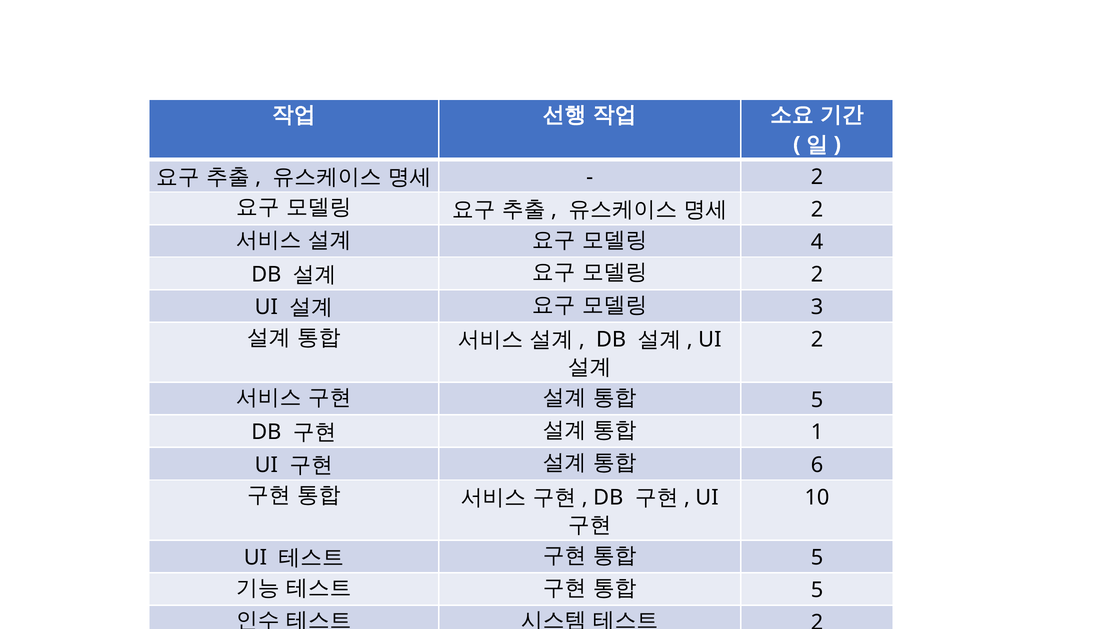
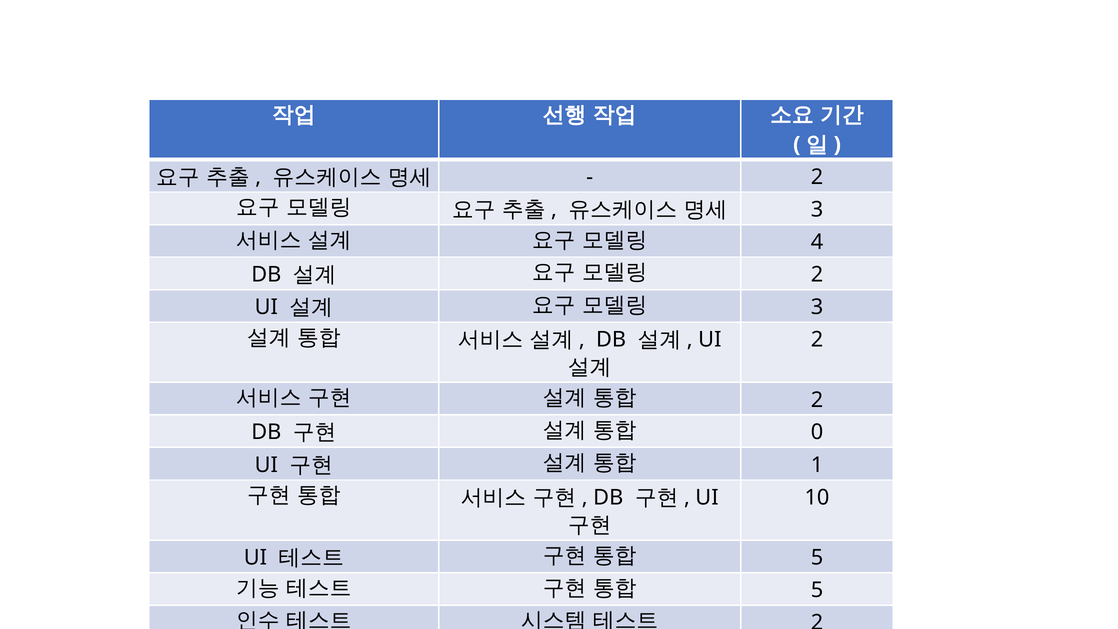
2 at (817, 210): 2 -> 3
5 at (817, 400): 5 -> 2
1: 1 -> 0
6: 6 -> 1
